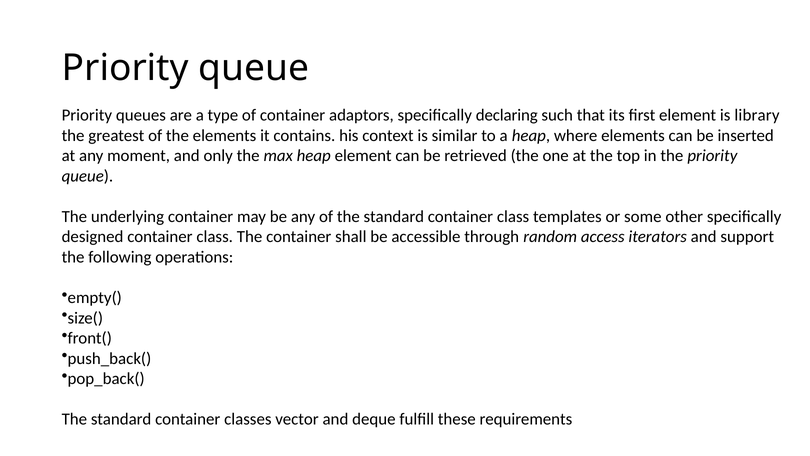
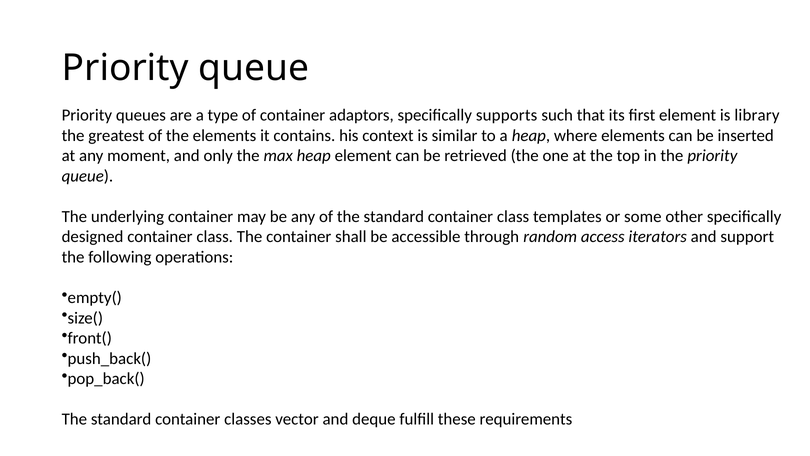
declaring: declaring -> supports
